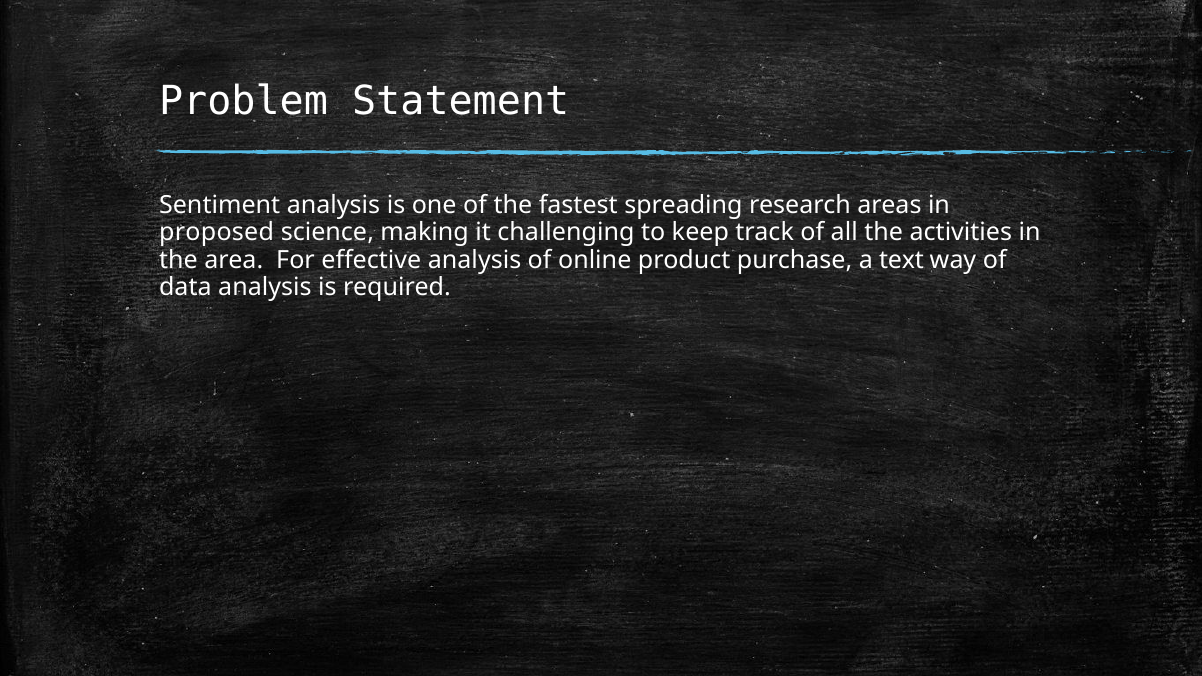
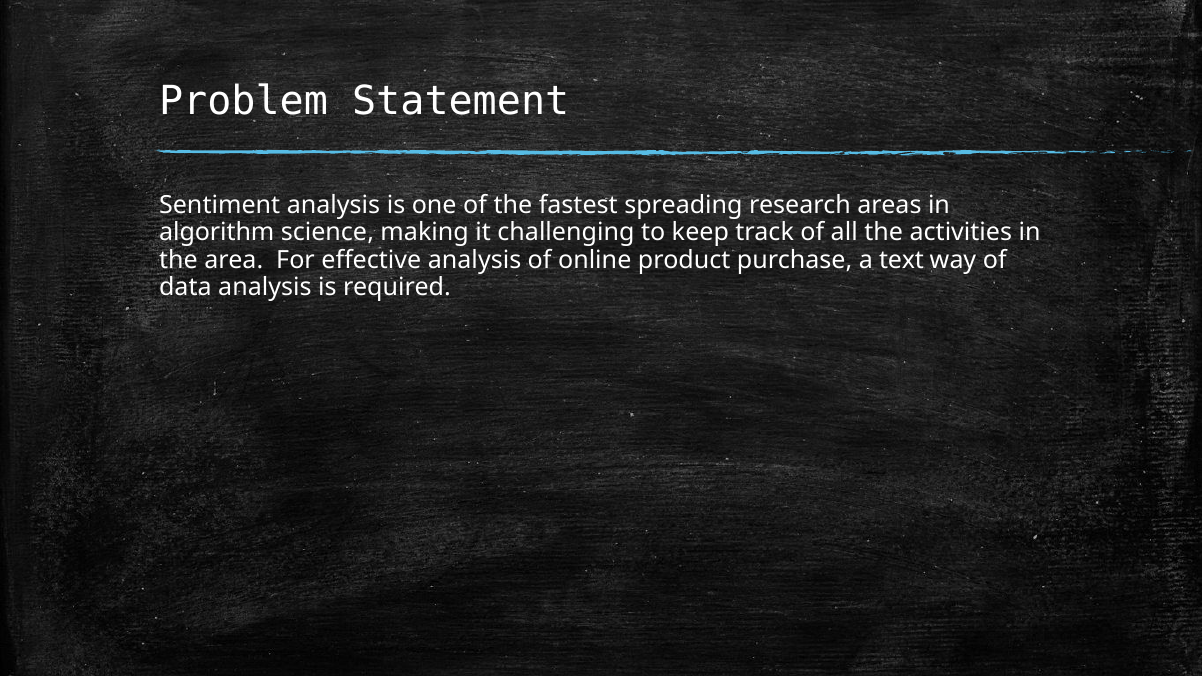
proposed: proposed -> algorithm
